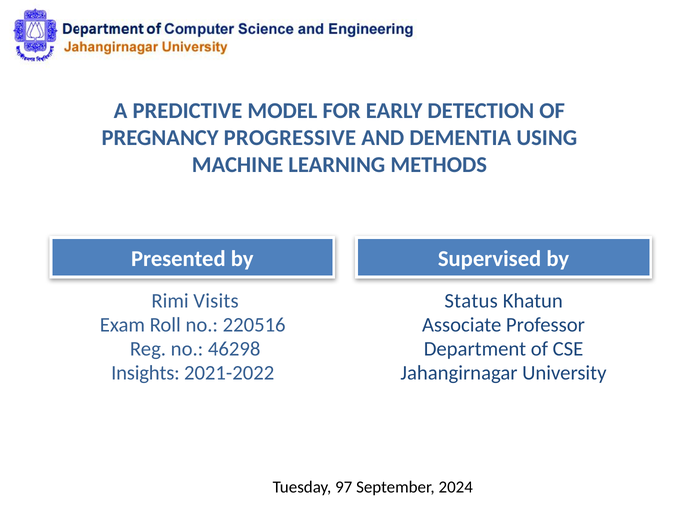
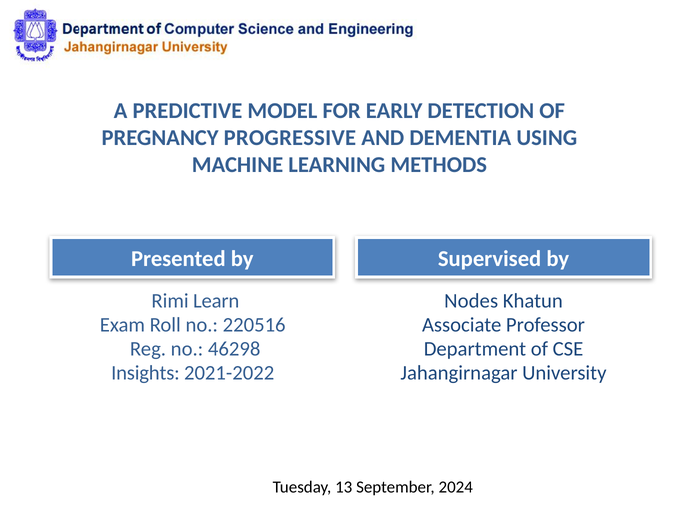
Visits: Visits -> Learn
Status: Status -> Nodes
97: 97 -> 13
